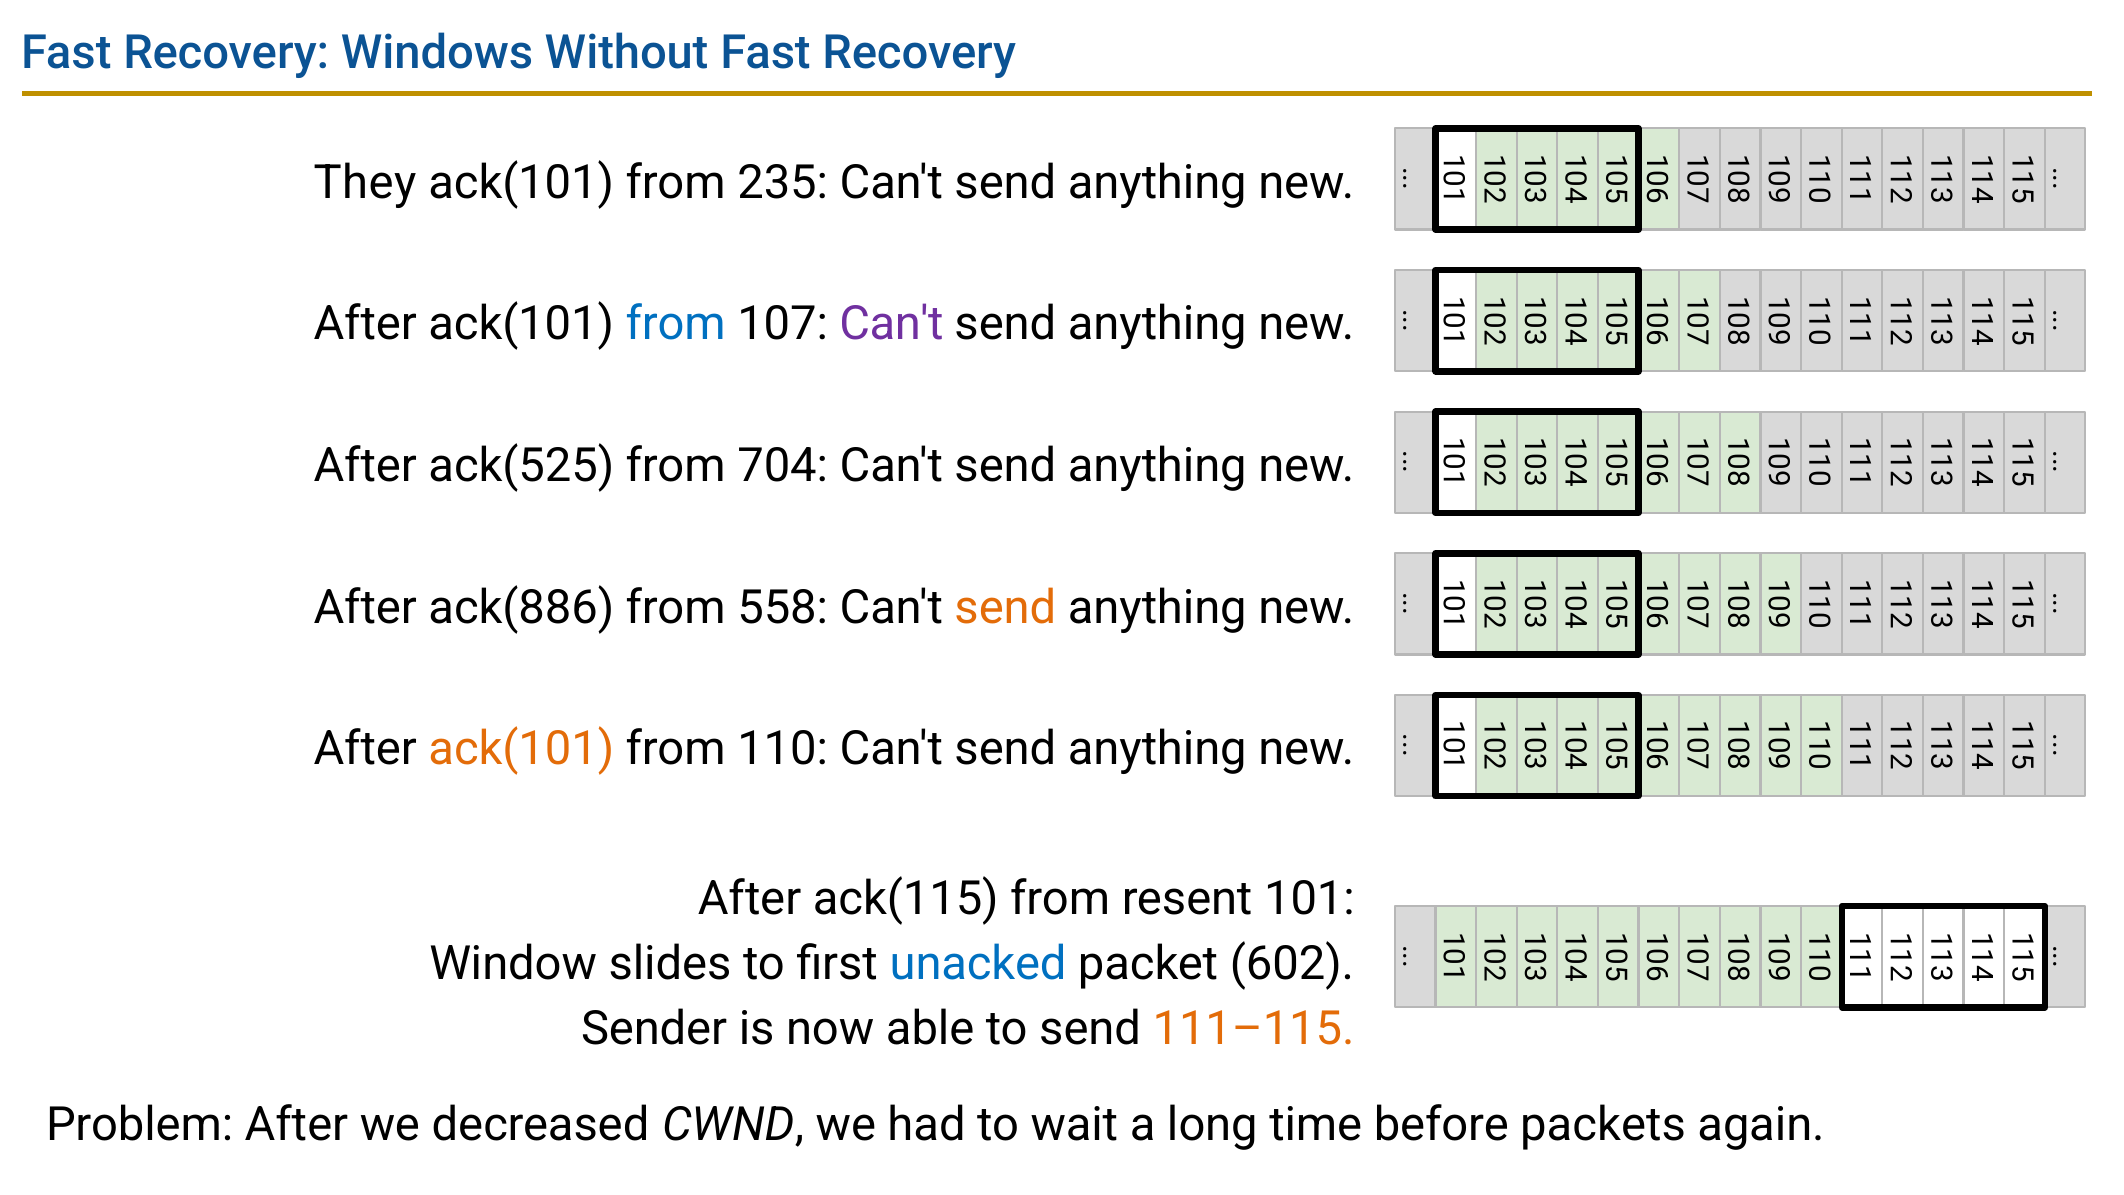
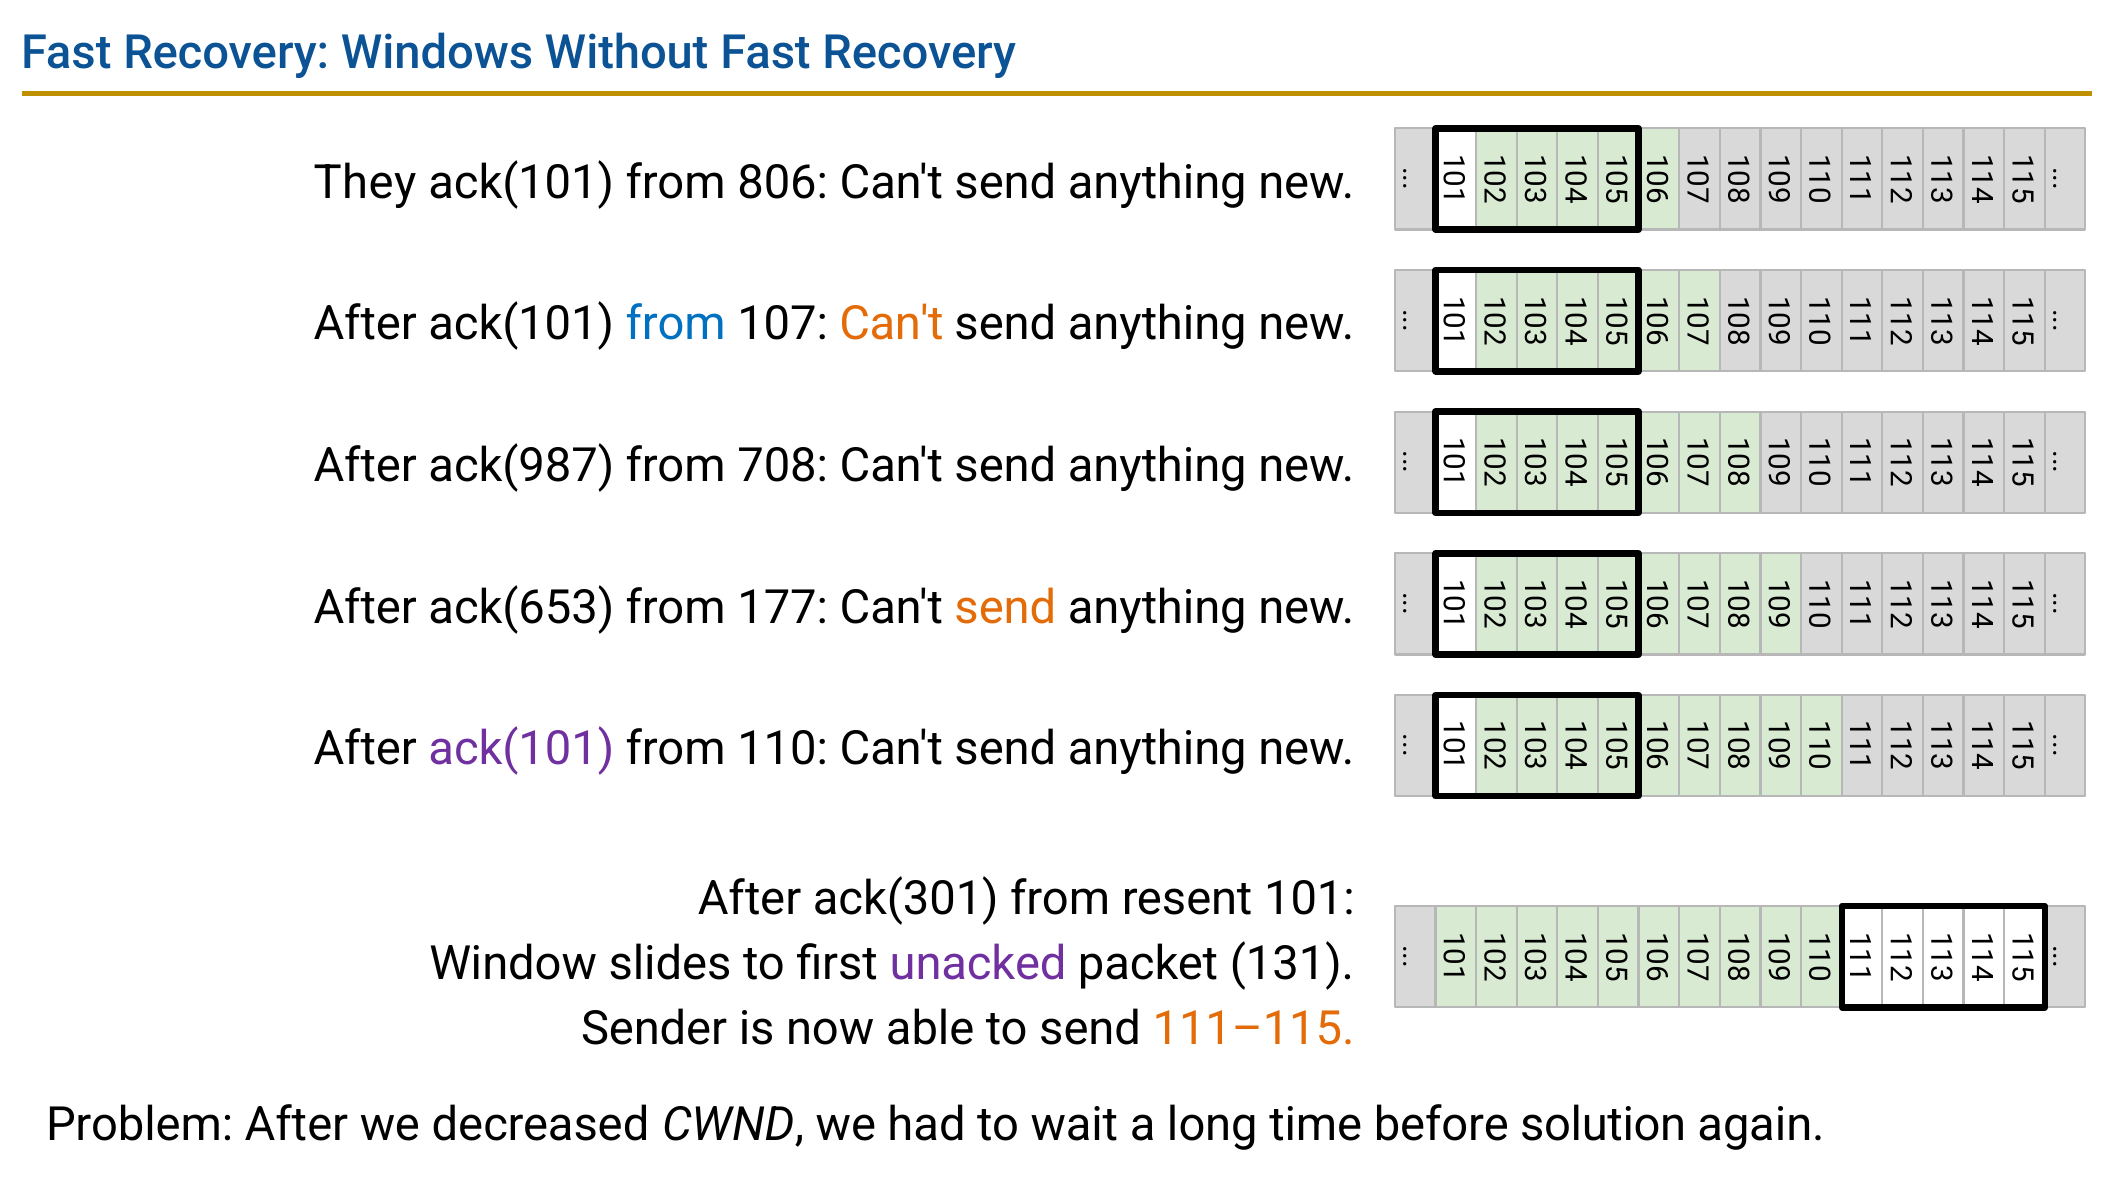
235: 235 -> 806
Can't at (892, 324) colour: purple -> orange
ack(525: ack(525 -> ack(987
704: 704 -> 708
ack(886: ack(886 -> ack(653
558: 558 -> 177
ack(101 at (521, 749) colour: orange -> purple
ack(115: ack(115 -> ack(301
unacked colour: blue -> purple
602: 602 -> 131
packets: packets -> solution
